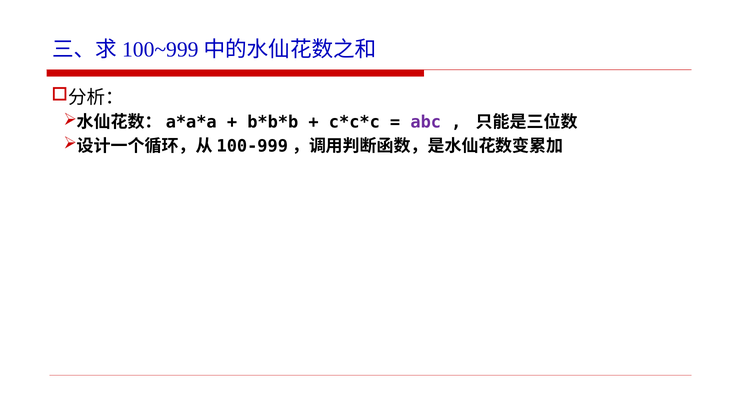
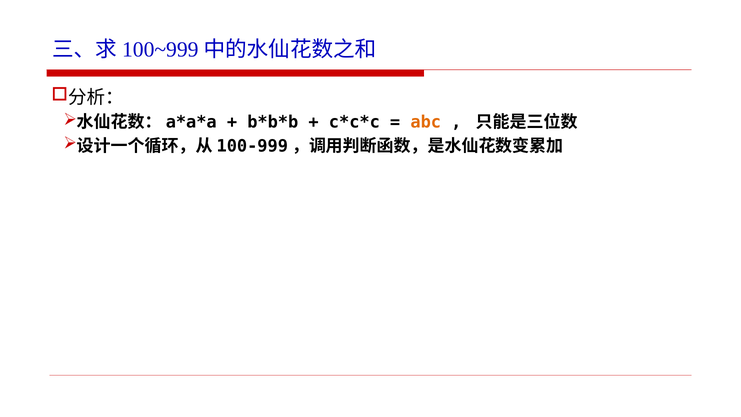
abc colour: purple -> orange
